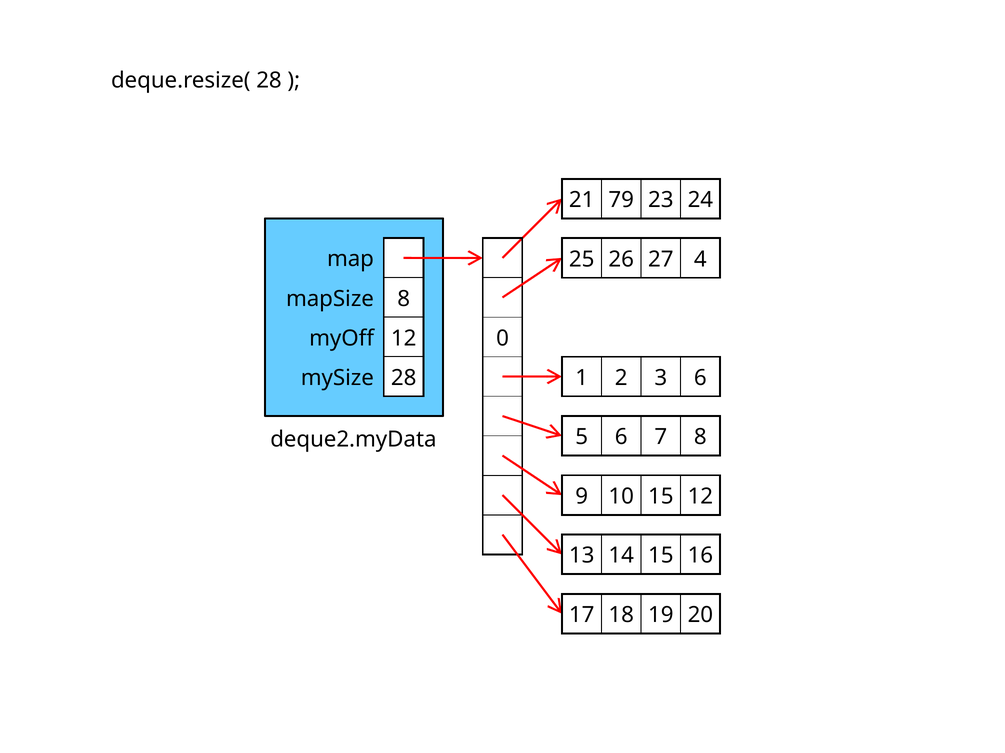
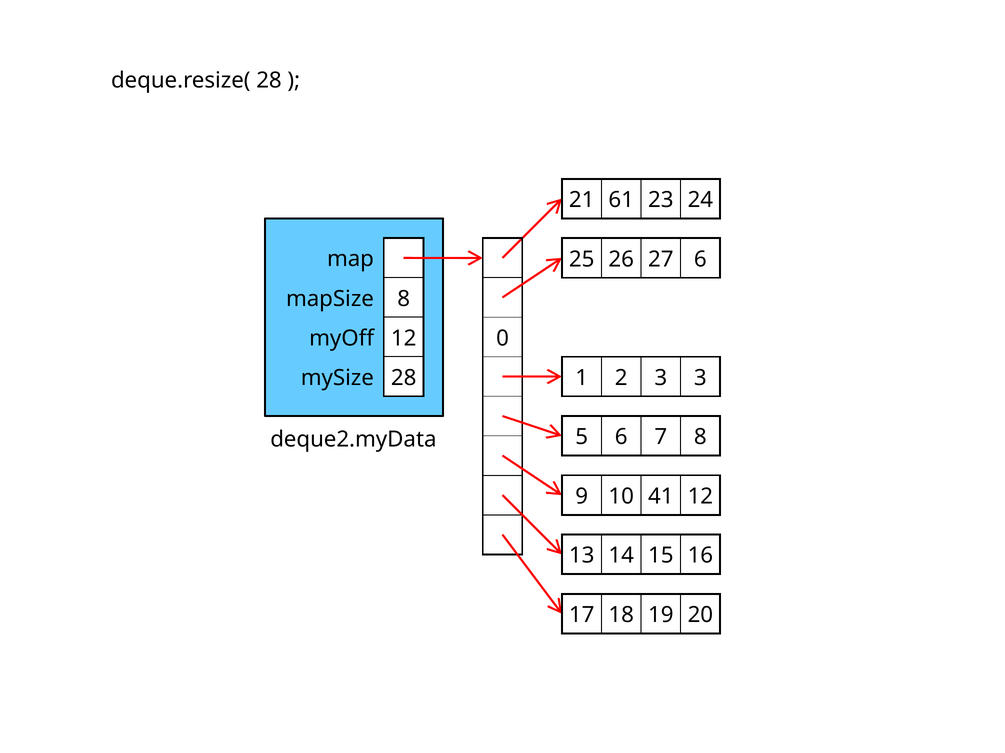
79: 79 -> 61
27 4: 4 -> 6
3 6: 6 -> 3
10 15: 15 -> 41
